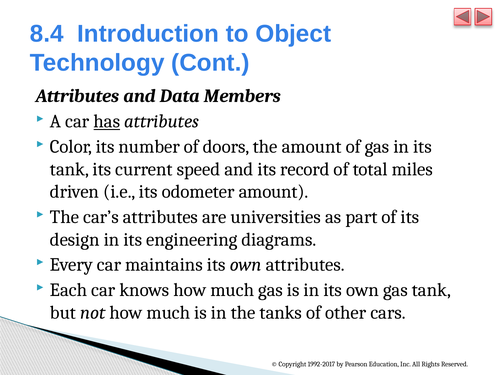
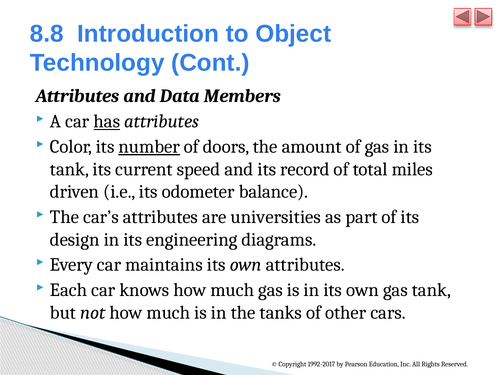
8.4: 8.4 -> 8.8
number underline: none -> present
odometer amount: amount -> balance
